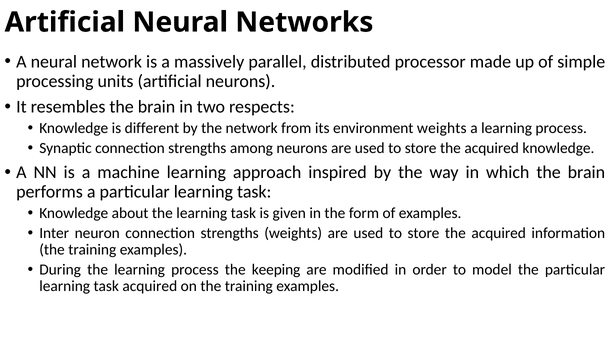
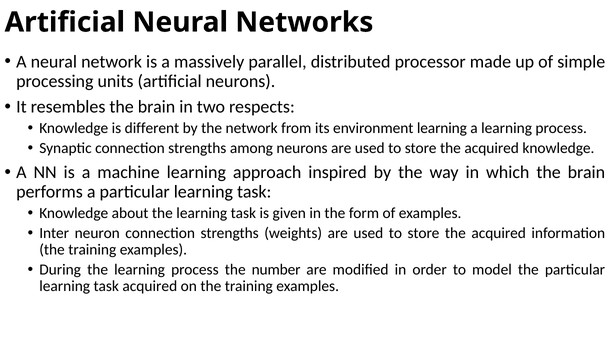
environment weights: weights -> learning
keeping: keeping -> number
